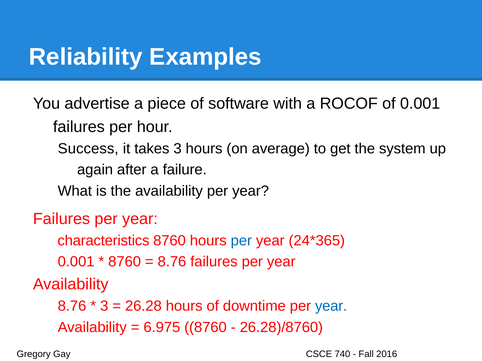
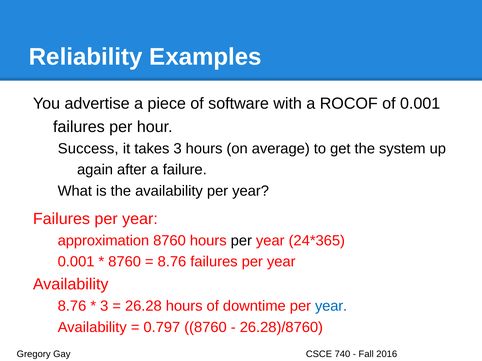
characteristics: characteristics -> approximation
per at (241, 241) colour: blue -> black
6.975: 6.975 -> 0.797
